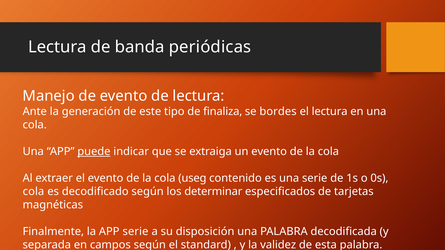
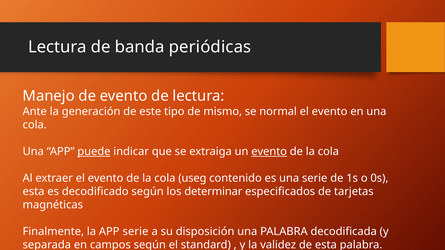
finaliza: finaliza -> mismo
bordes: bordes -> normal
lectura at (330, 112): lectura -> evento
evento at (269, 152) underline: none -> present
cola at (33, 192): cola -> esta
